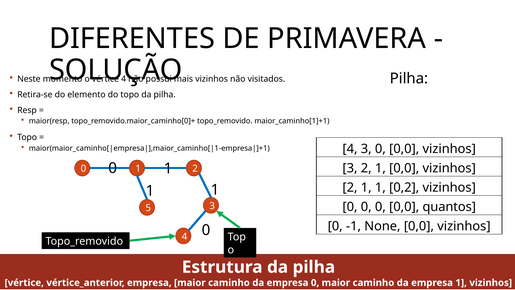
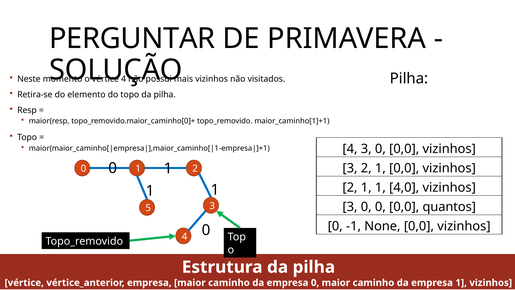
DIFERENTES: DIFERENTES -> PERGUNTAR
0,2: 0,2 -> 4,0
0 at (350, 207): 0 -> 3
